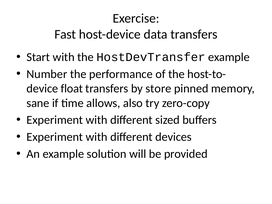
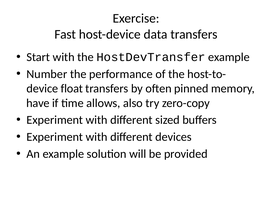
store: store -> often
sane: sane -> have
